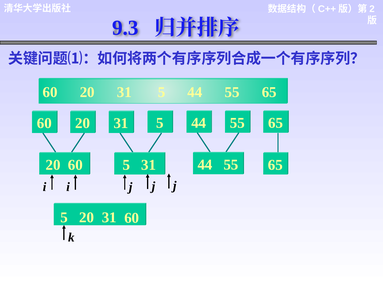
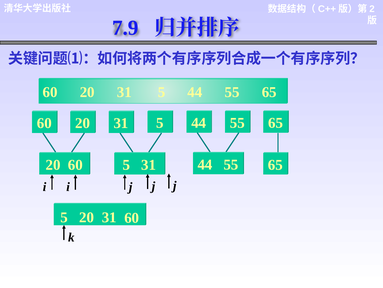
9.3: 9.3 -> 7.9
